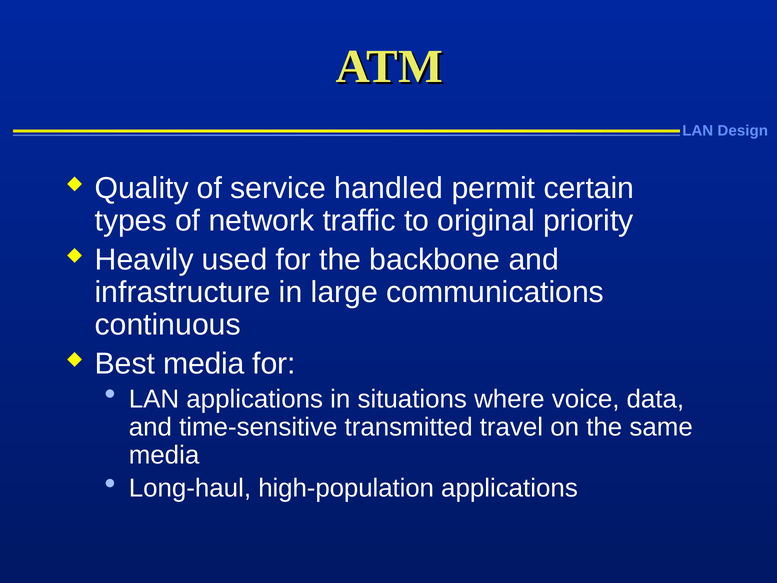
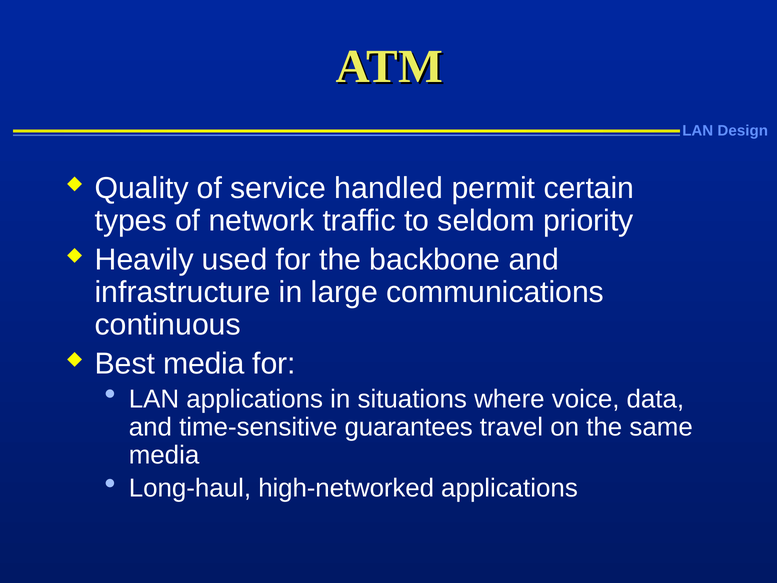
original: original -> seldom
transmitted: transmitted -> guarantees
high-population: high-population -> high-networked
